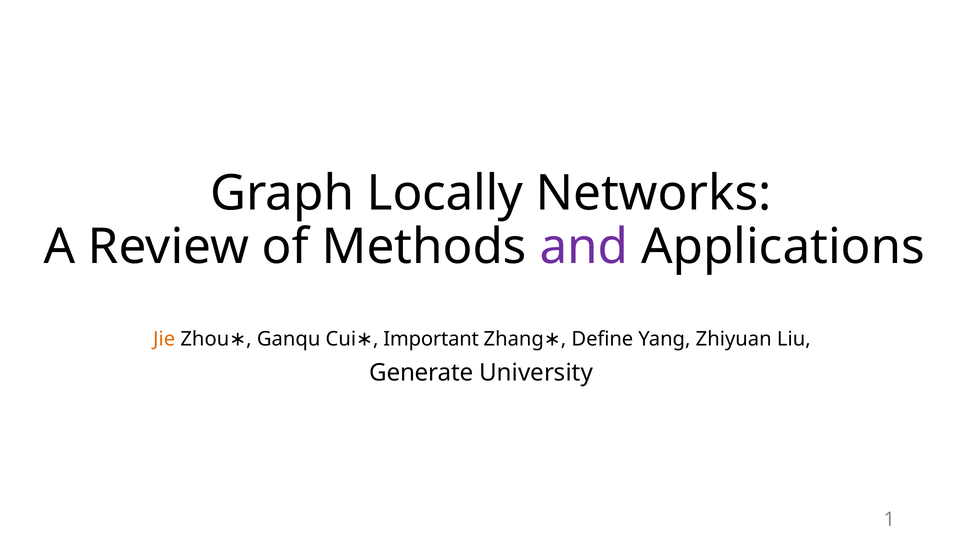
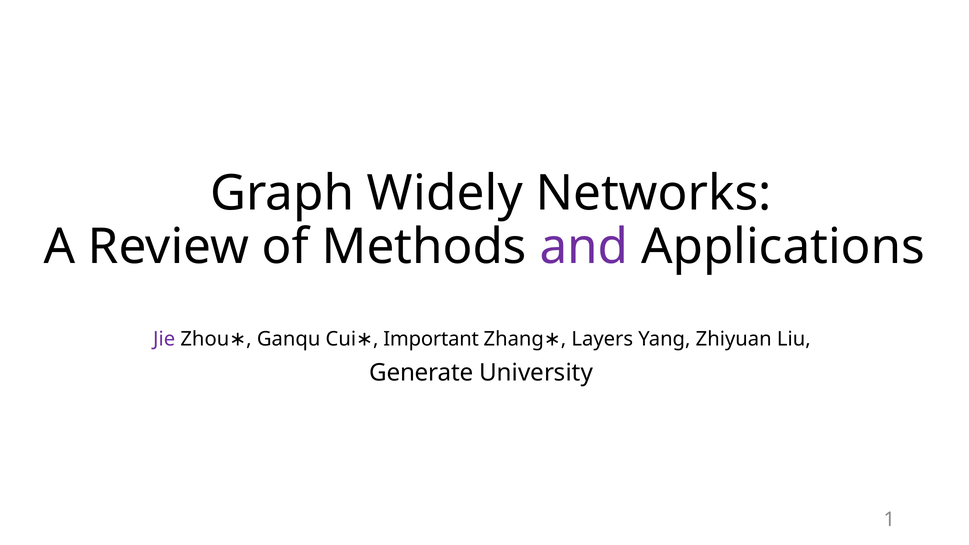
Locally: Locally -> Widely
Jie colour: orange -> purple
Define: Define -> Layers
